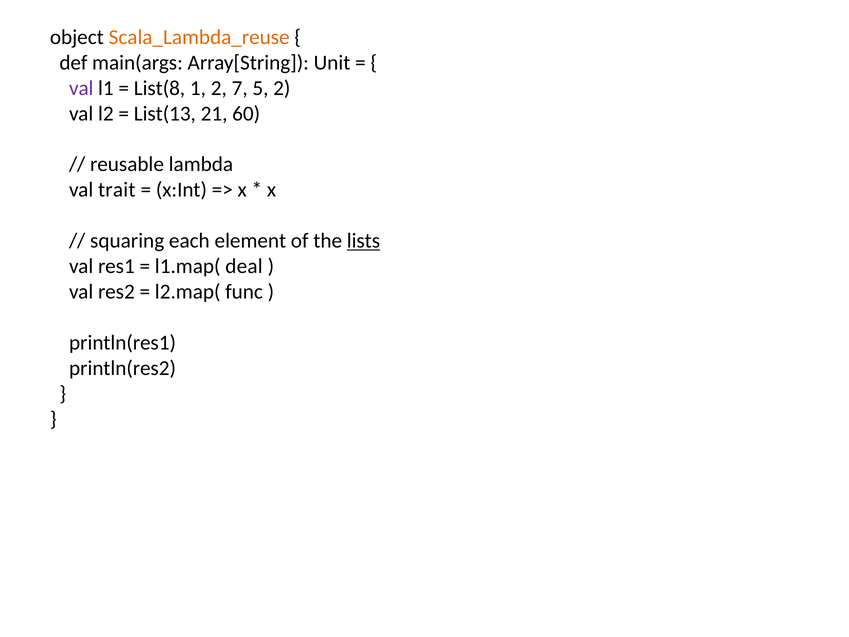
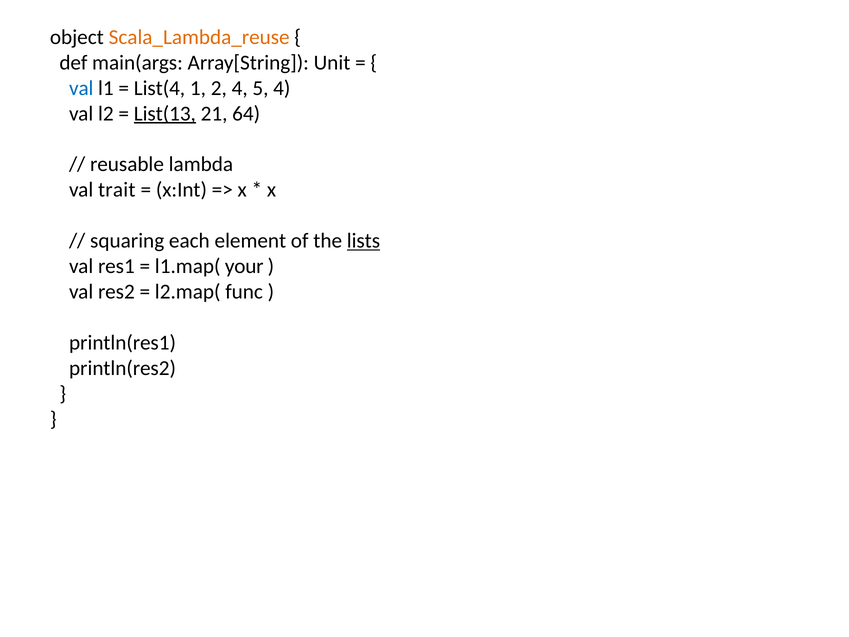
val at (81, 88) colour: purple -> blue
List(8: List(8 -> List(4
2 7: 7 -> 4
5 2: 2 -> 4
List(13 underline: none -> present
60: 60 -> 64
deal: deal -> your
